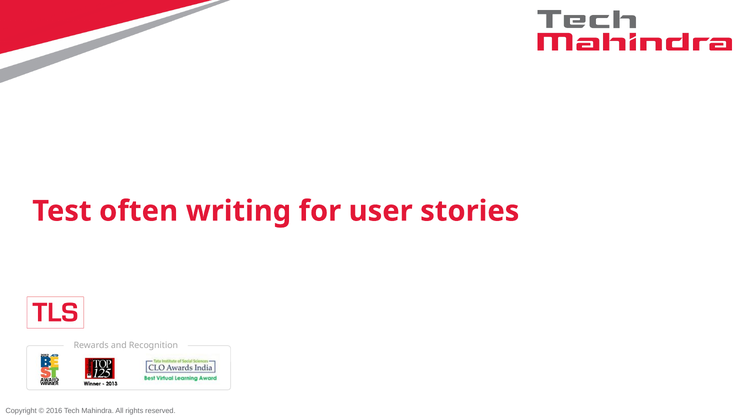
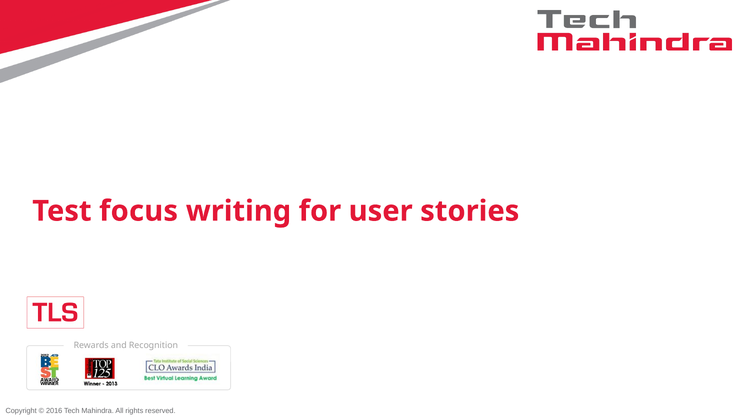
often: often -> focus
